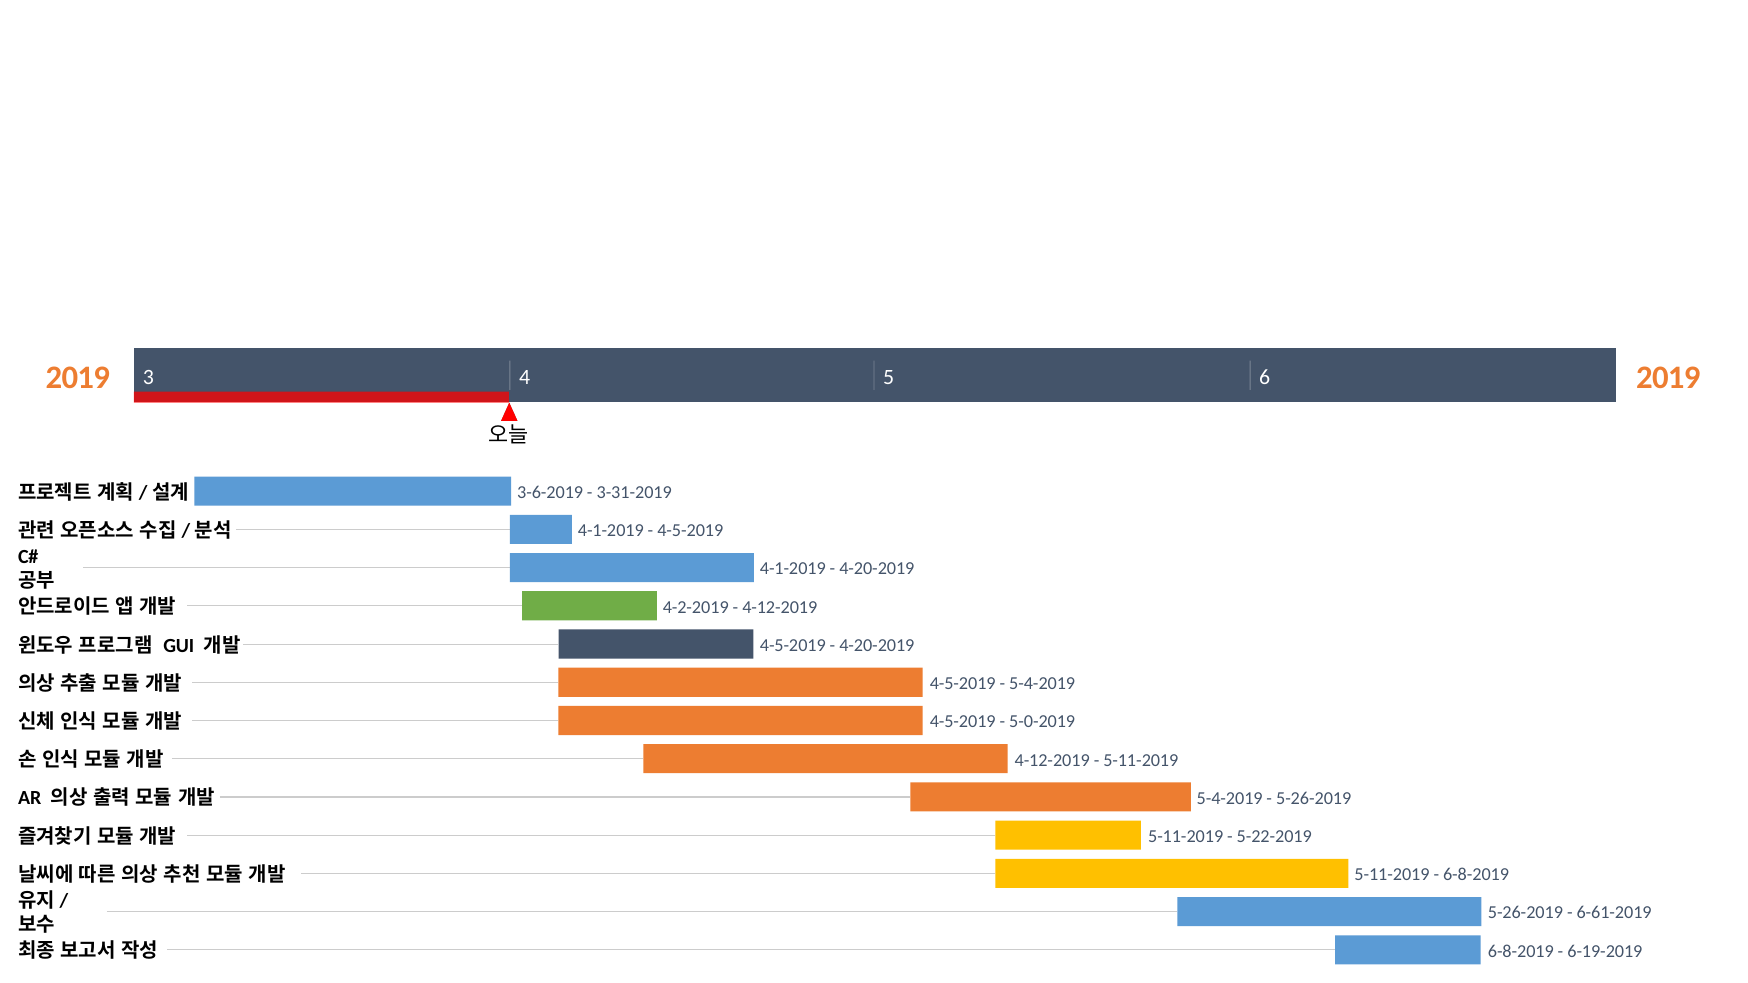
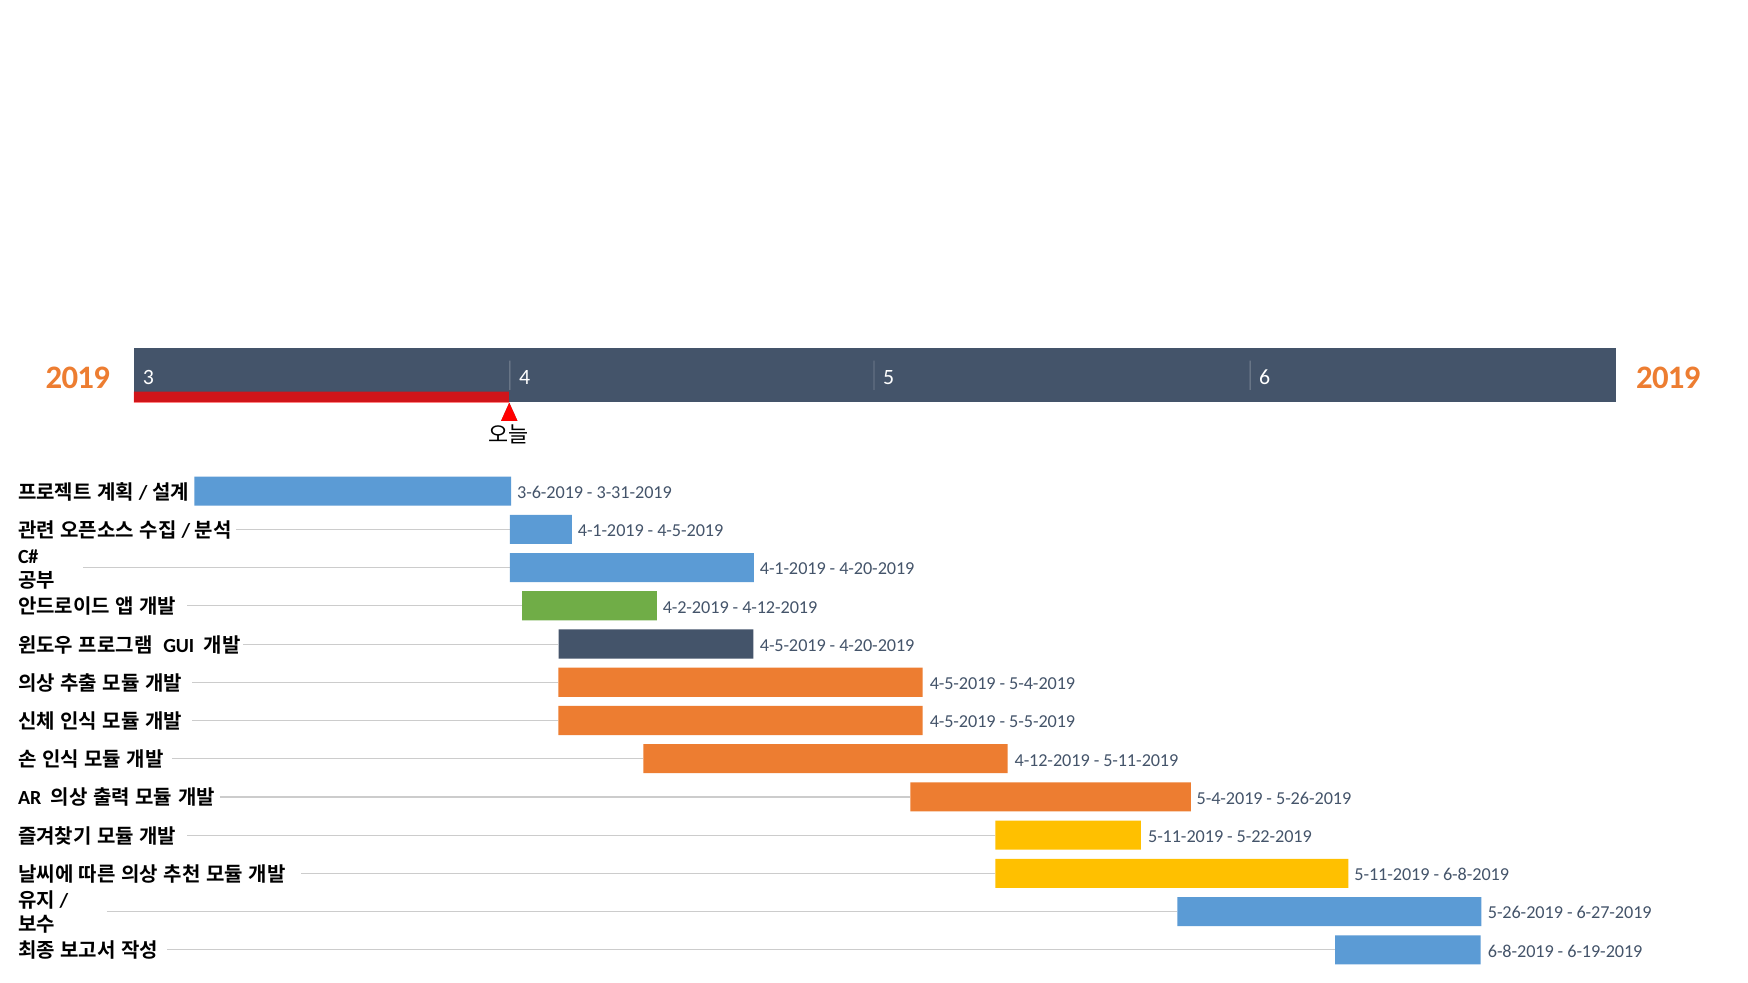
5-0-2019: 5-0-2019 -> 5-5-2019
6-61-2019: 6-61-2019 -> 6-27-2019
